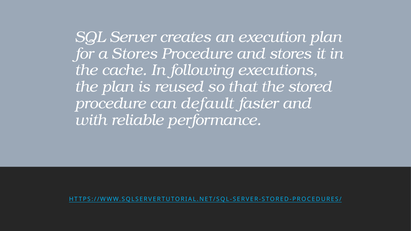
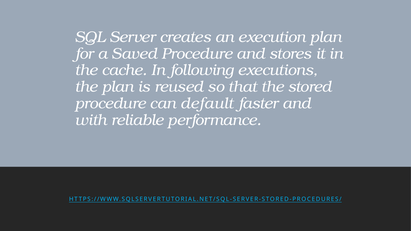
a Stores: Stores -> Saved
